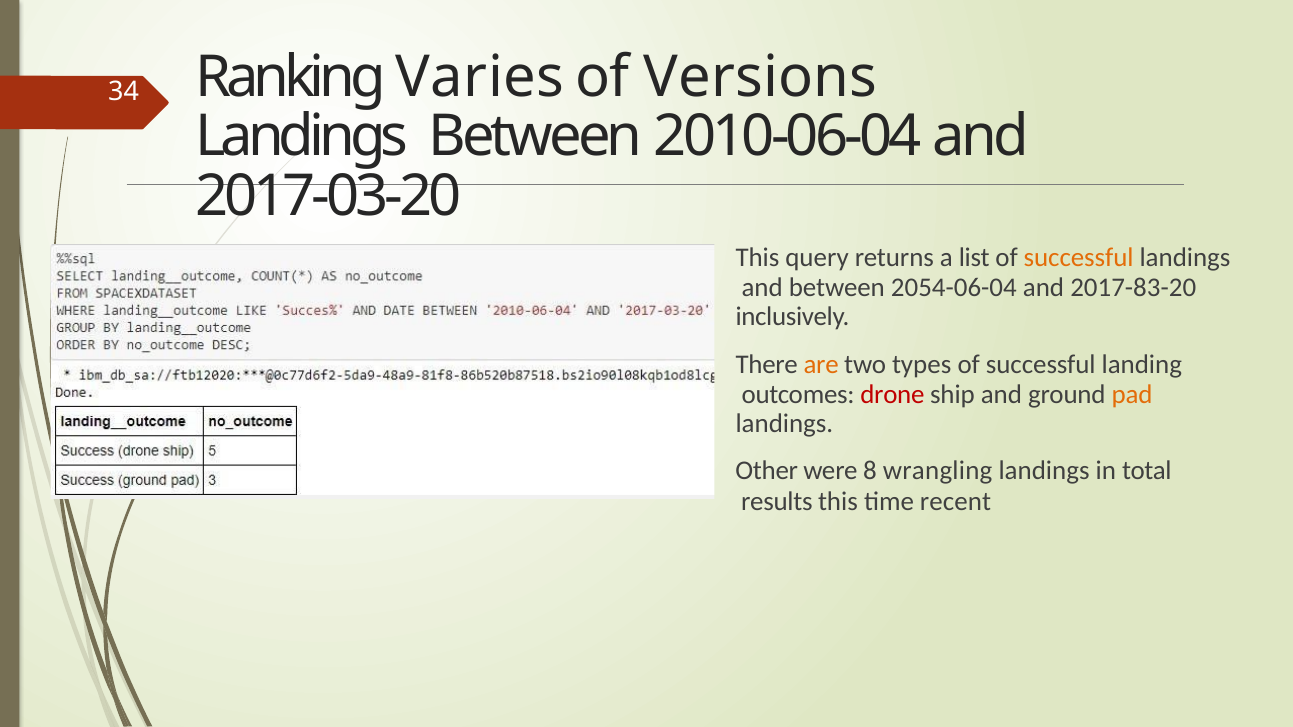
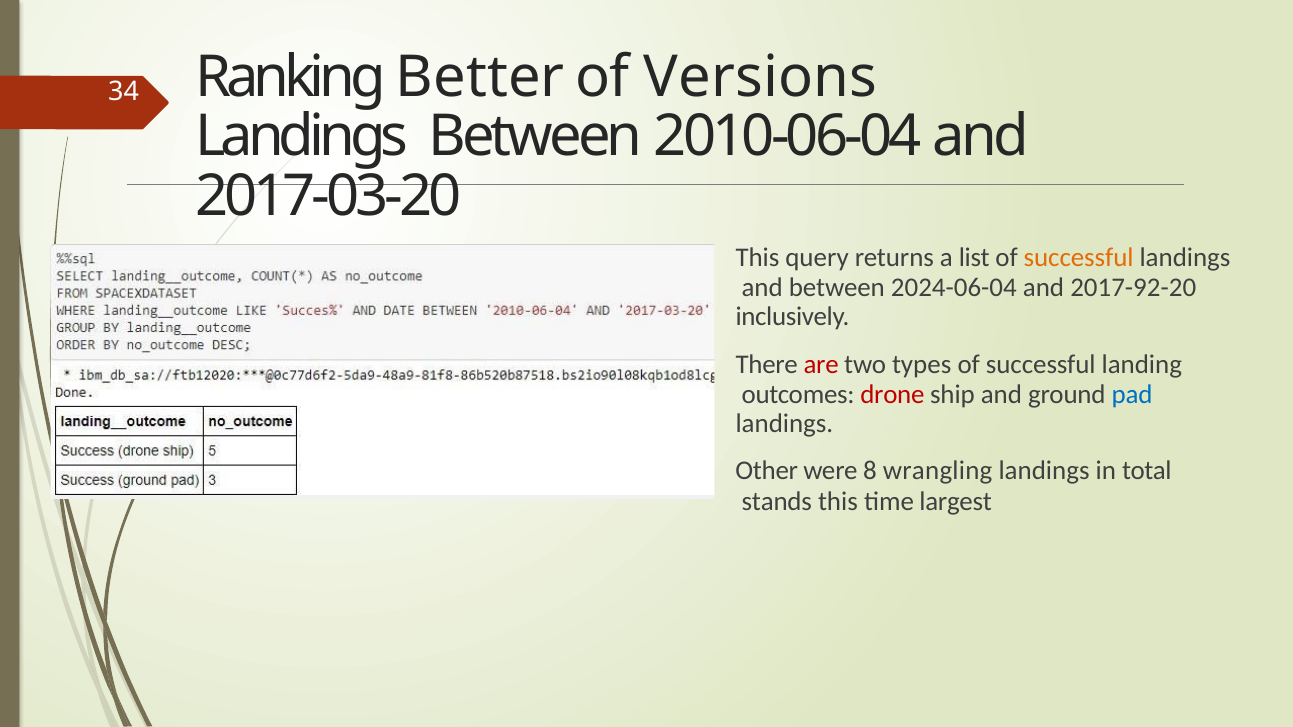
Varies: Varies -> Better
2054-06-04: 2054-06-04 -> 2024-06-04
2017-83-20: 2017-83-20 -> 2017-92-20
are colour: orange -> red
pad colour: orange -> blue
results: results -> stands
recent: recent -> largest
